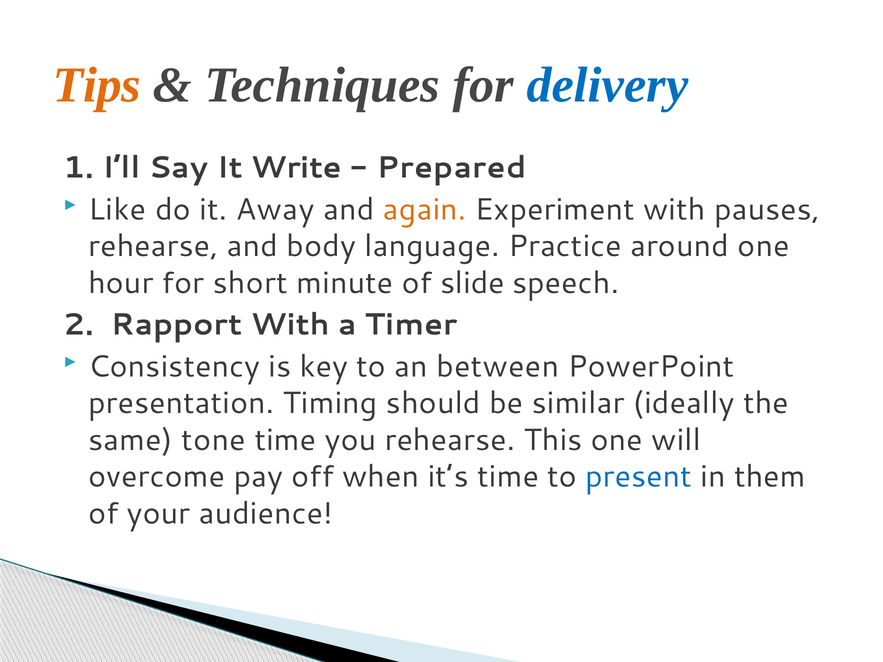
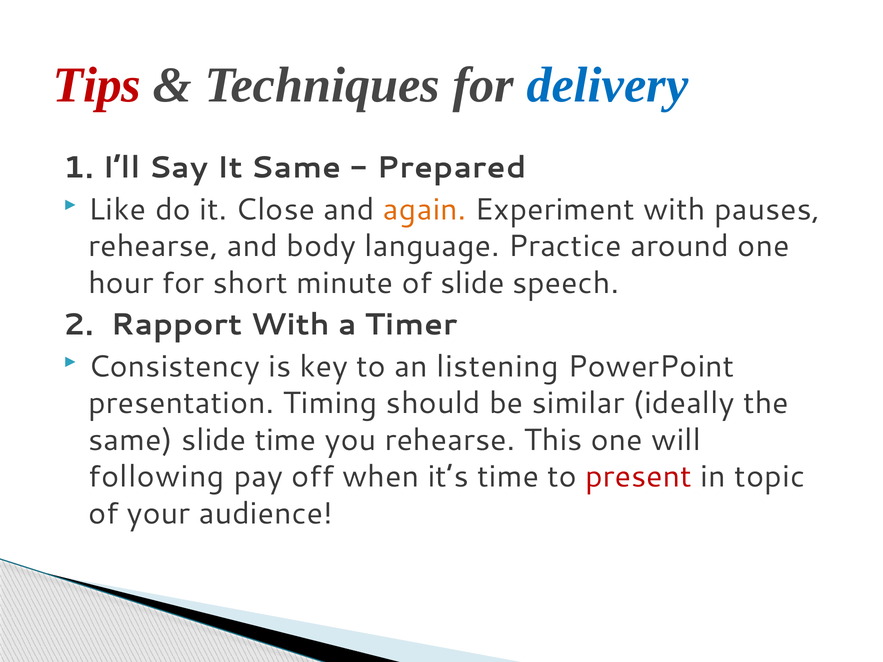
Tips colour: orange -> red
It Write: Write -> Same
Away: Away -> Close
between: between -> listening
same tone: tone -> slide
overcome: overcome -> following
present colour: blue -> red
them: them -> topic
